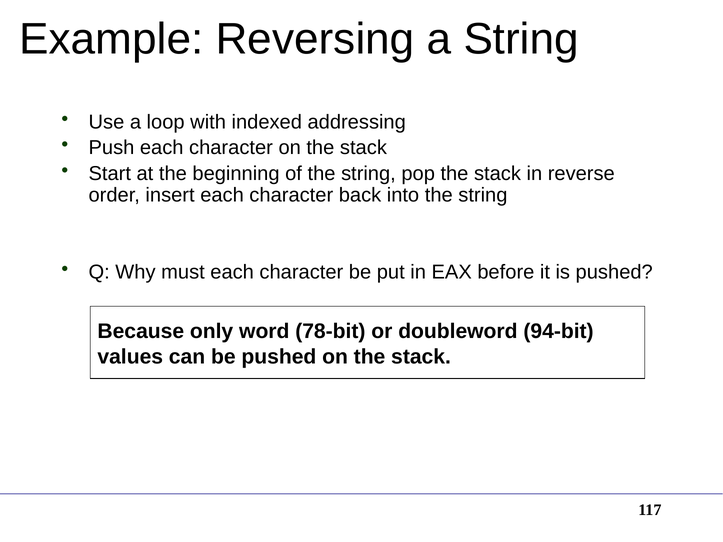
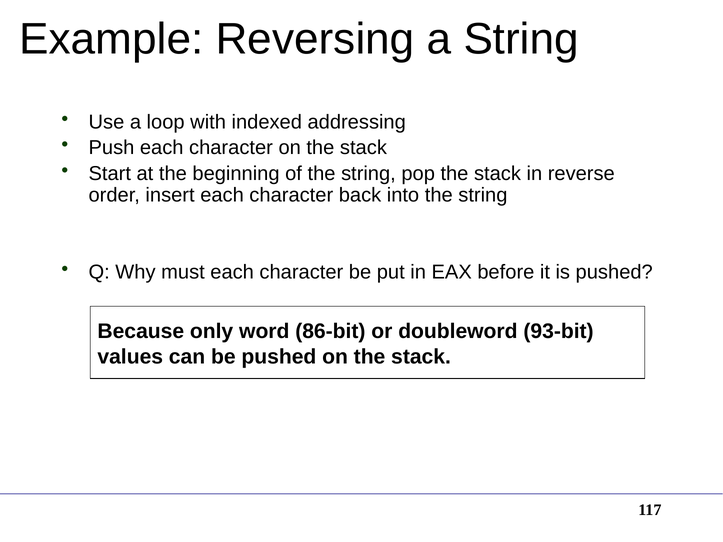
78-bit: 78-bit -> 86-bit
94-bit: 94-bit -> 93-bit
